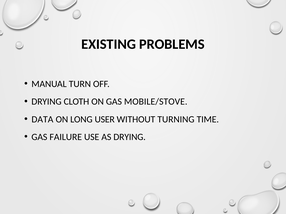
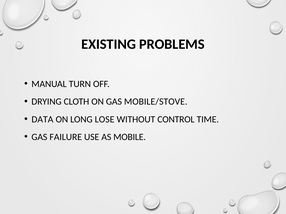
USER: USER -> LOSE
TURNING: TURNING -> CONTROL
AS DRYING: DRYING -> MOBILE
